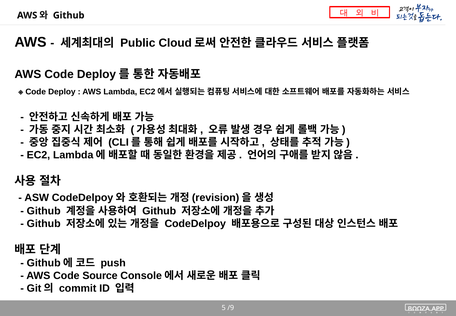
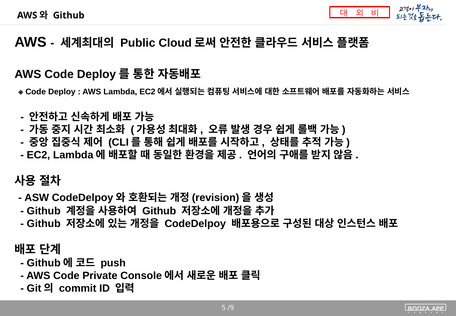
Source: Source -> Private
